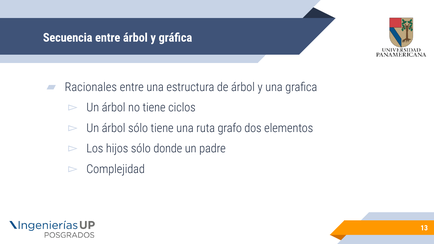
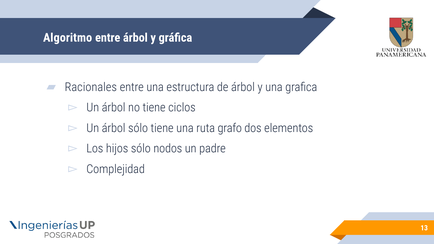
Secuencia: Secuencia -> Algoritmo
donde: donde -> nodos
